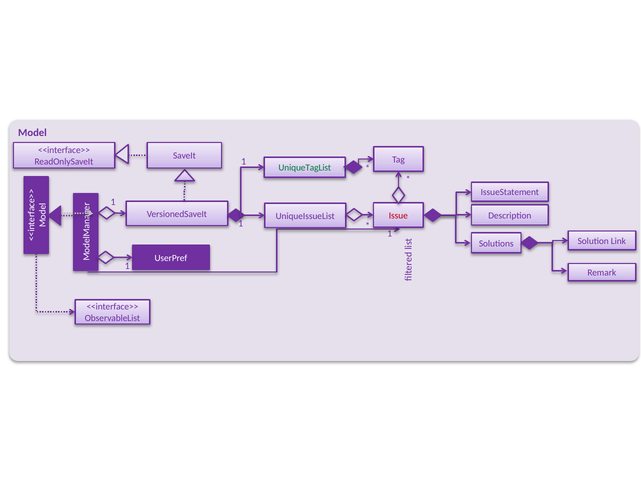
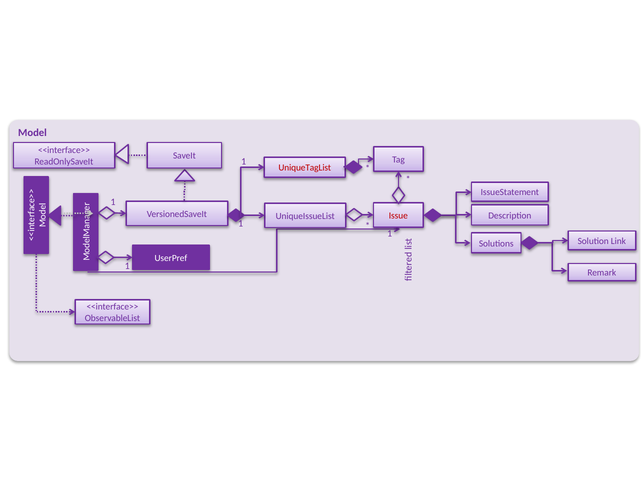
UniqueTagList colour: green -> red
